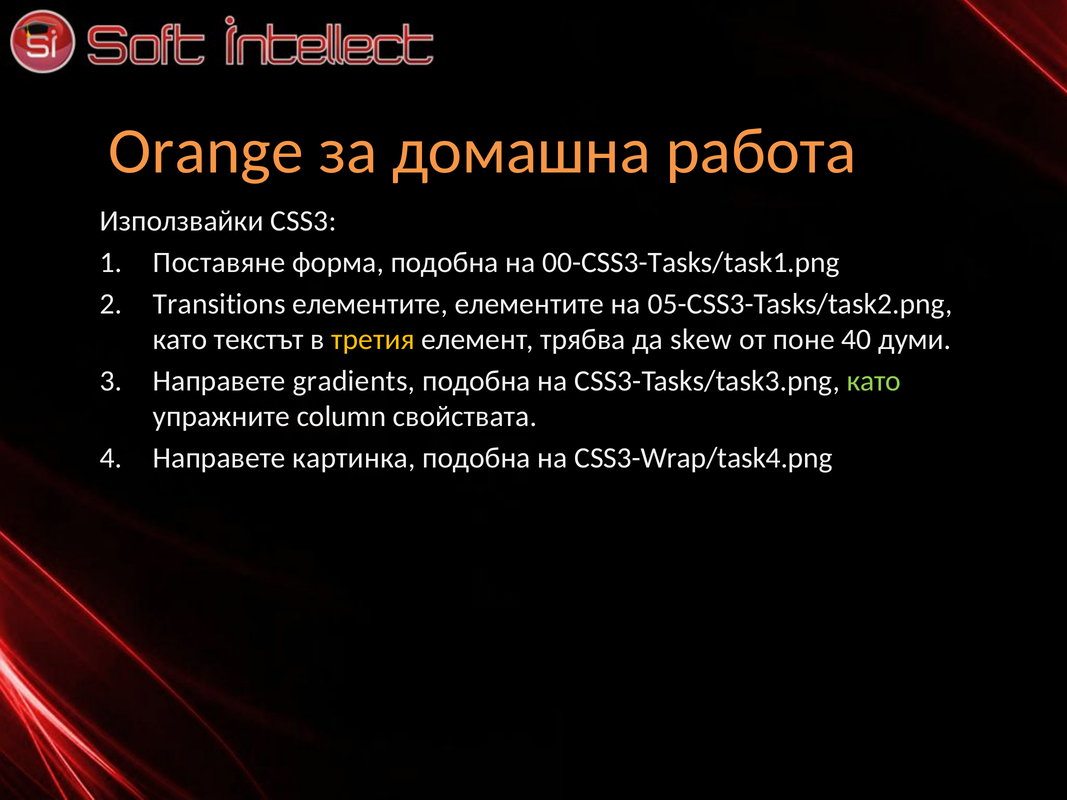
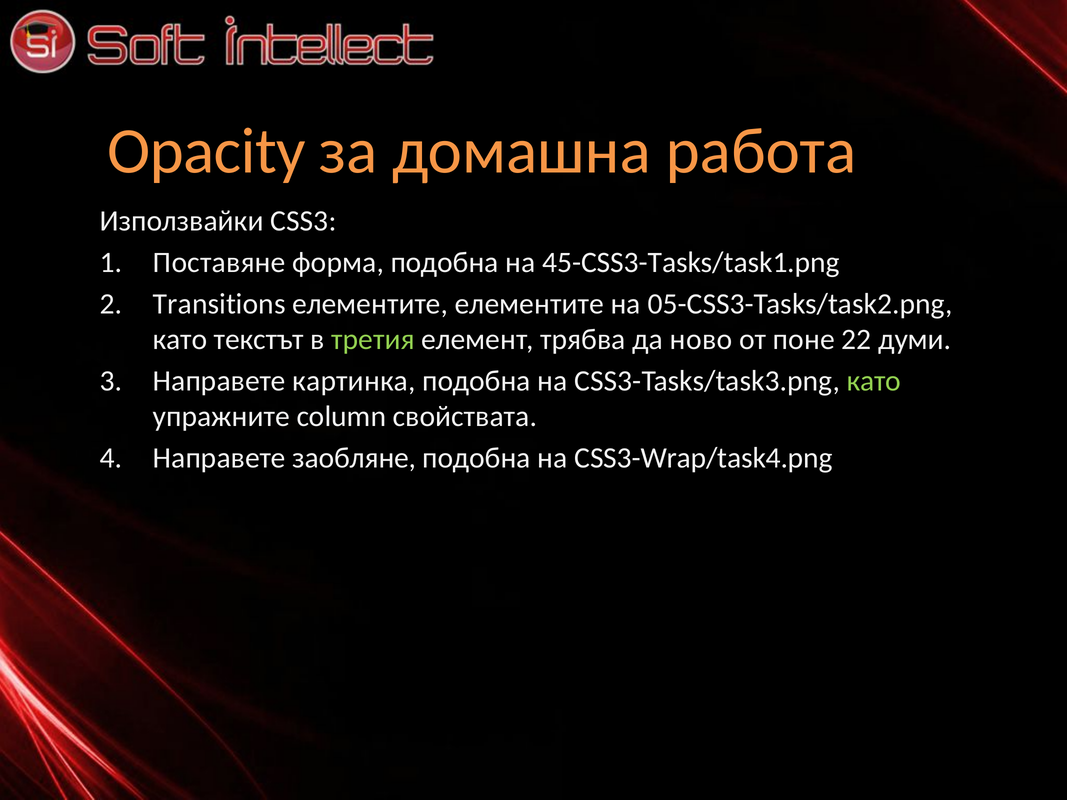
Orange: Orange -> Opacity
00-CSS3-Tasks/task1.png: 00-CSS3-Tasks/task1.png -> 45-CSS3-Tasks/task1.png
третия colour: yellow -> light green
skew: skew -> ново
40: 40 -> 22
gradients: gradients -> картинка
картинка: картинка -> заобляне
